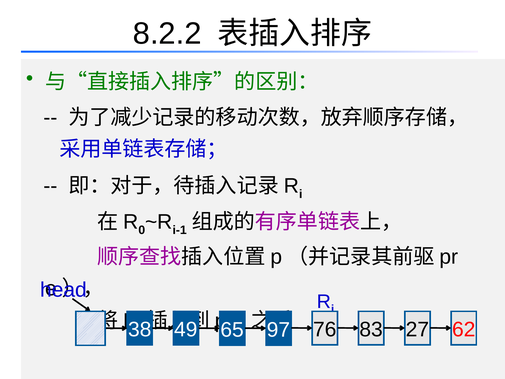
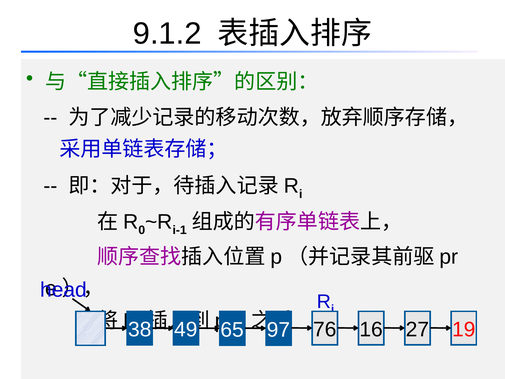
8.2.2: 8.2.2 -> 9.1.2
83: 83 -> 16
62: 62 -> 19
